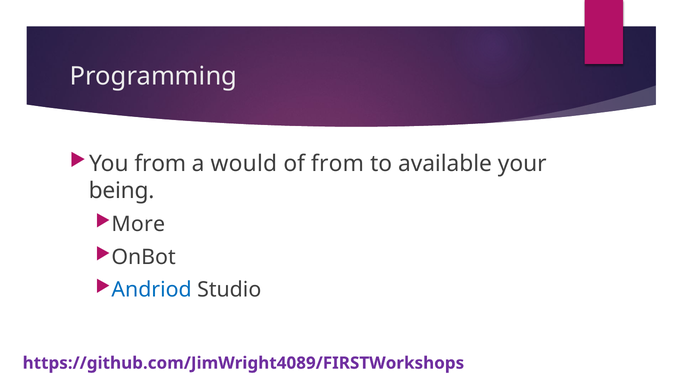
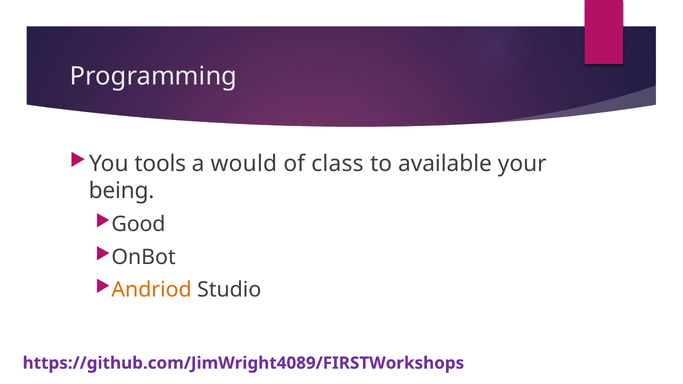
You from: from -> tools
of from: from -> class
More: More -> Good
Andriod colour: blue -> orange
